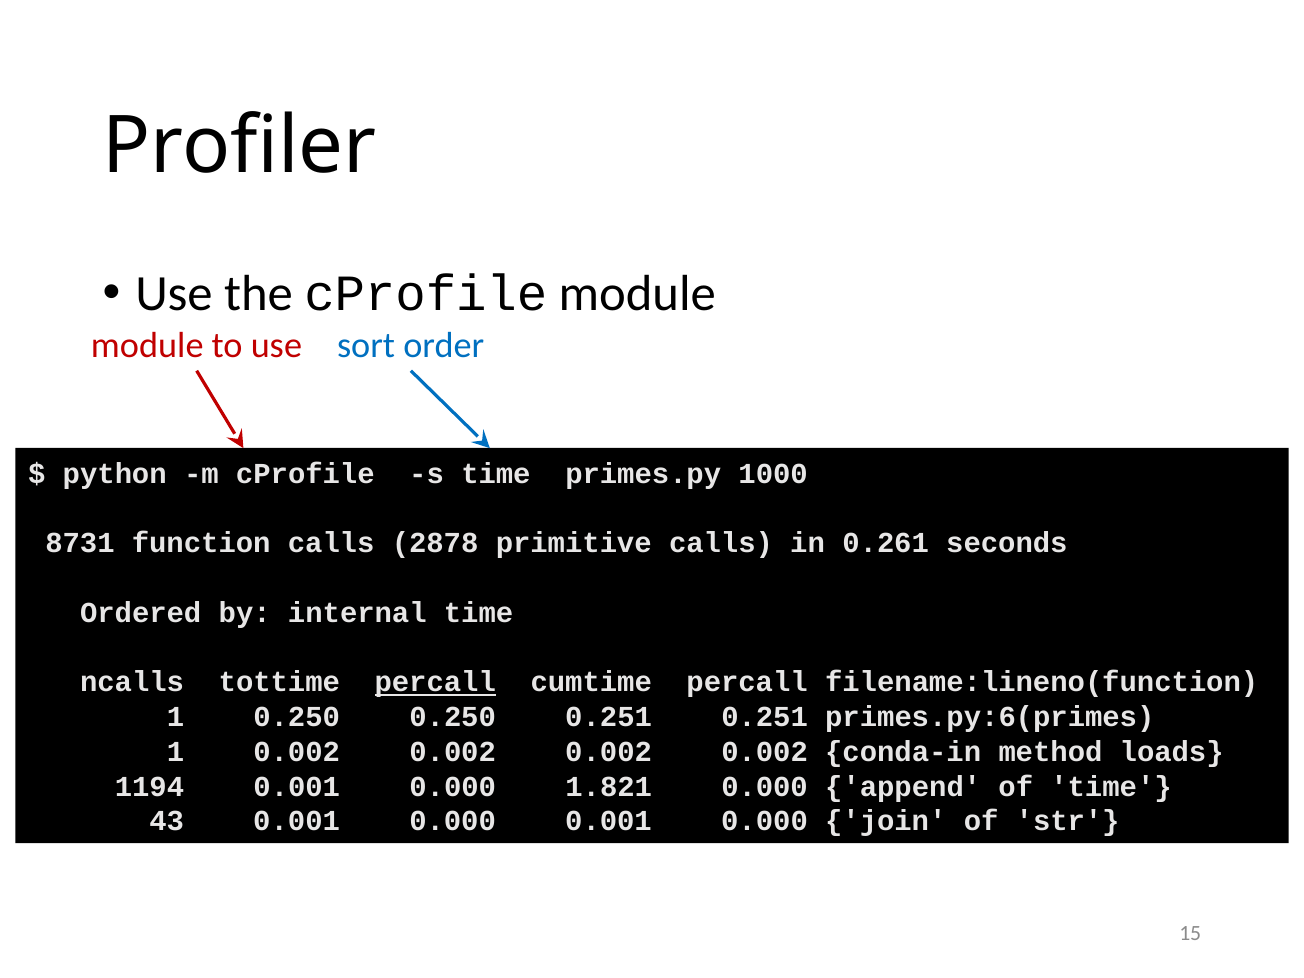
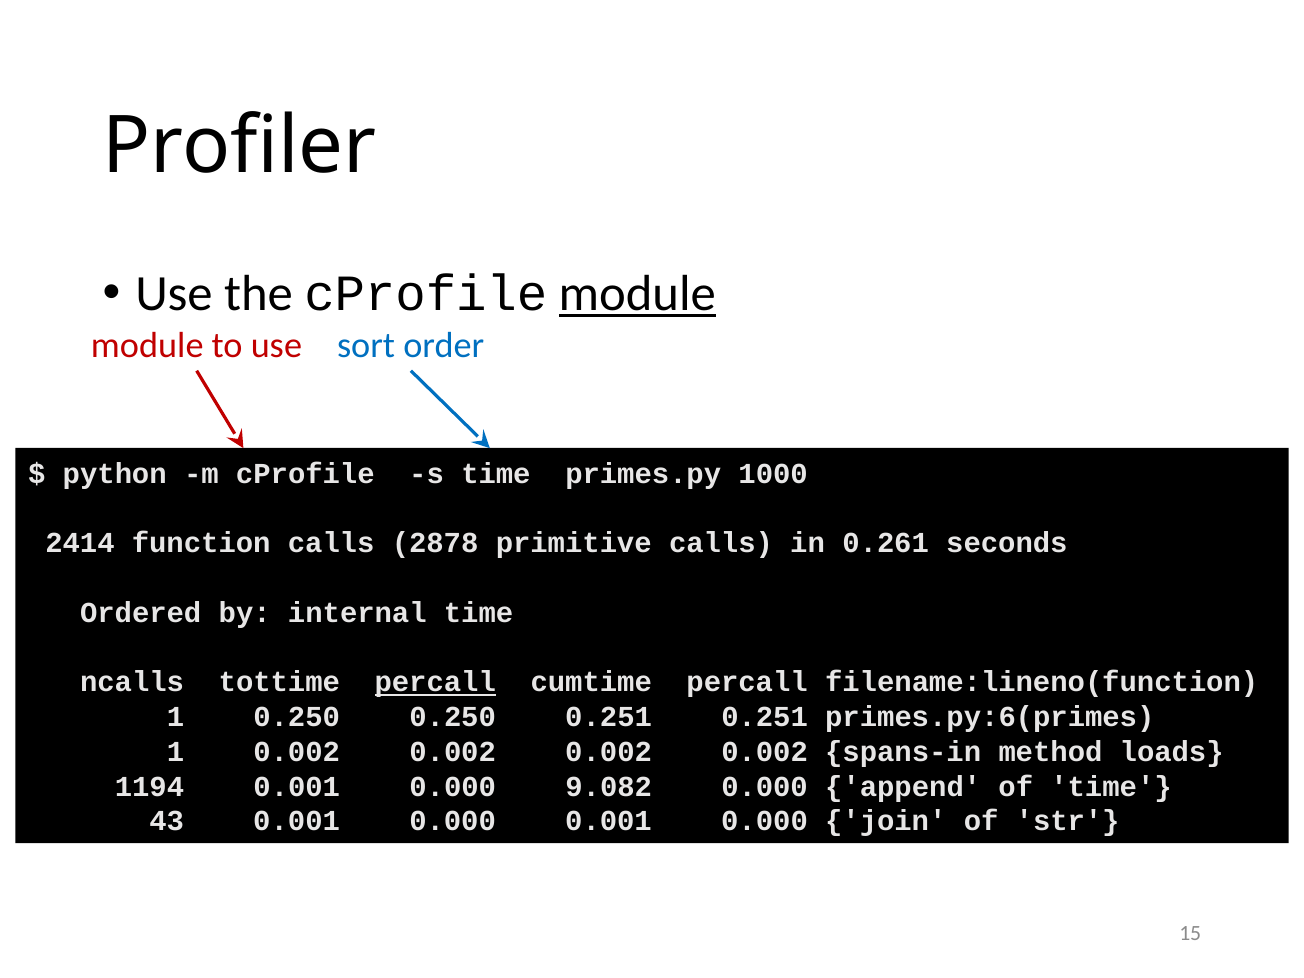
module at (637, 294) underline: none -> present
8731: 8731 -> 2414
conda-in: conda-in -> spans-in
1.821: 1.821 -> 9.082
